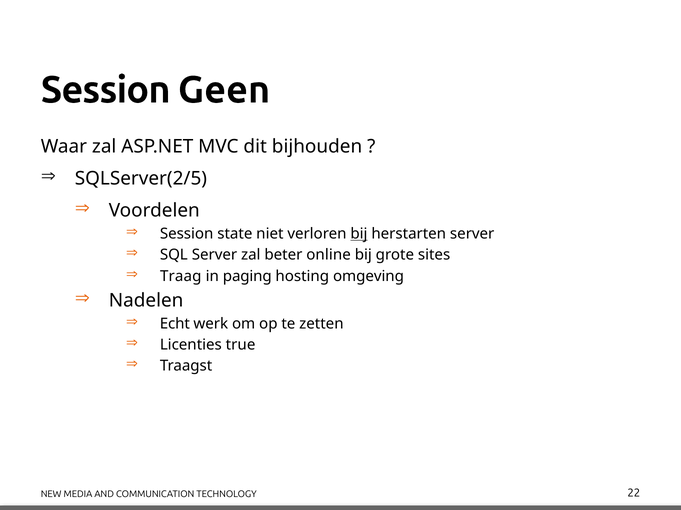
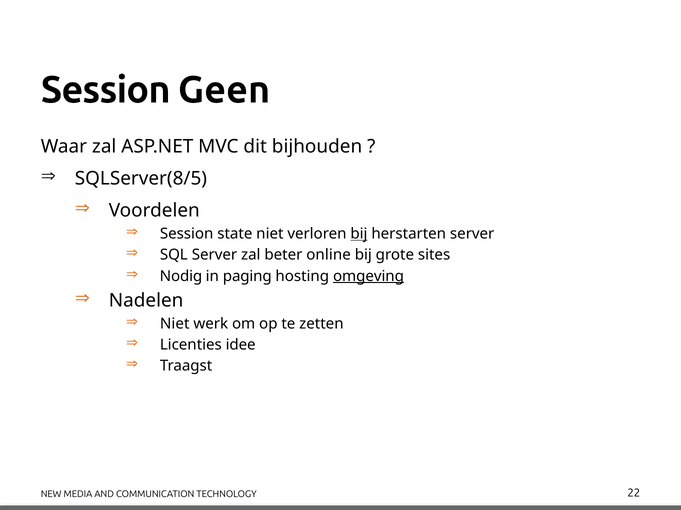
SQLServer(2/5: SQLServer(2/5 -> SQLServer(8/5
Traag: Traag -> Nodig
omgeving underline: none -> present
Echt at (175, 324): Echt -> Niet
true: true -> idee
